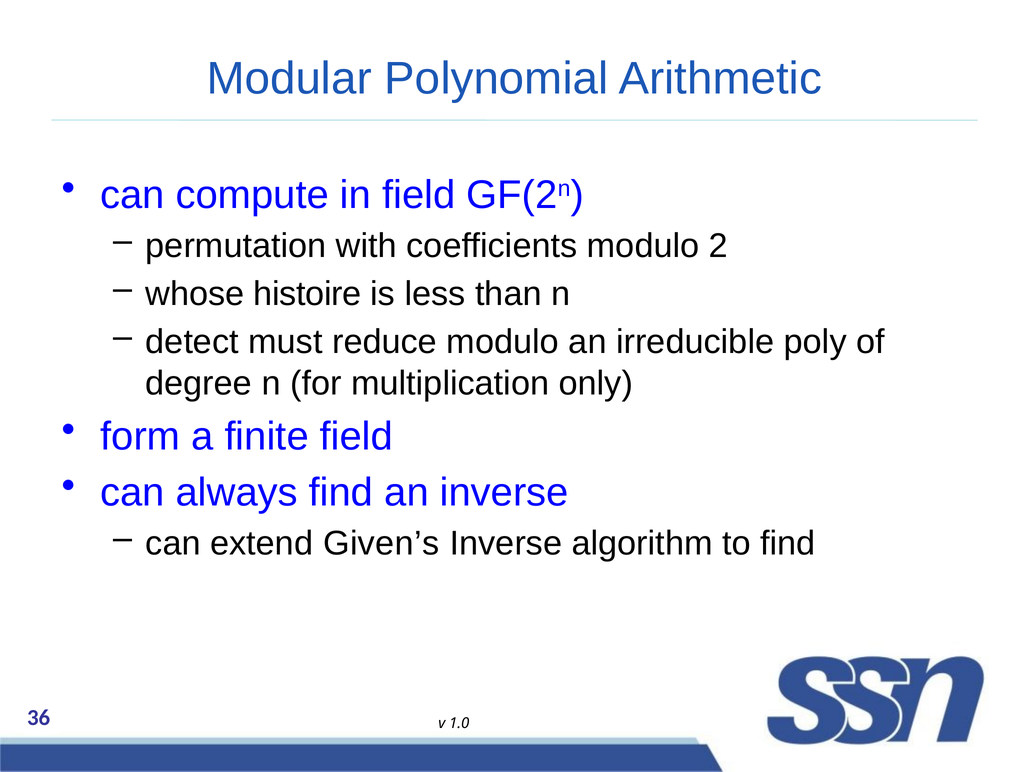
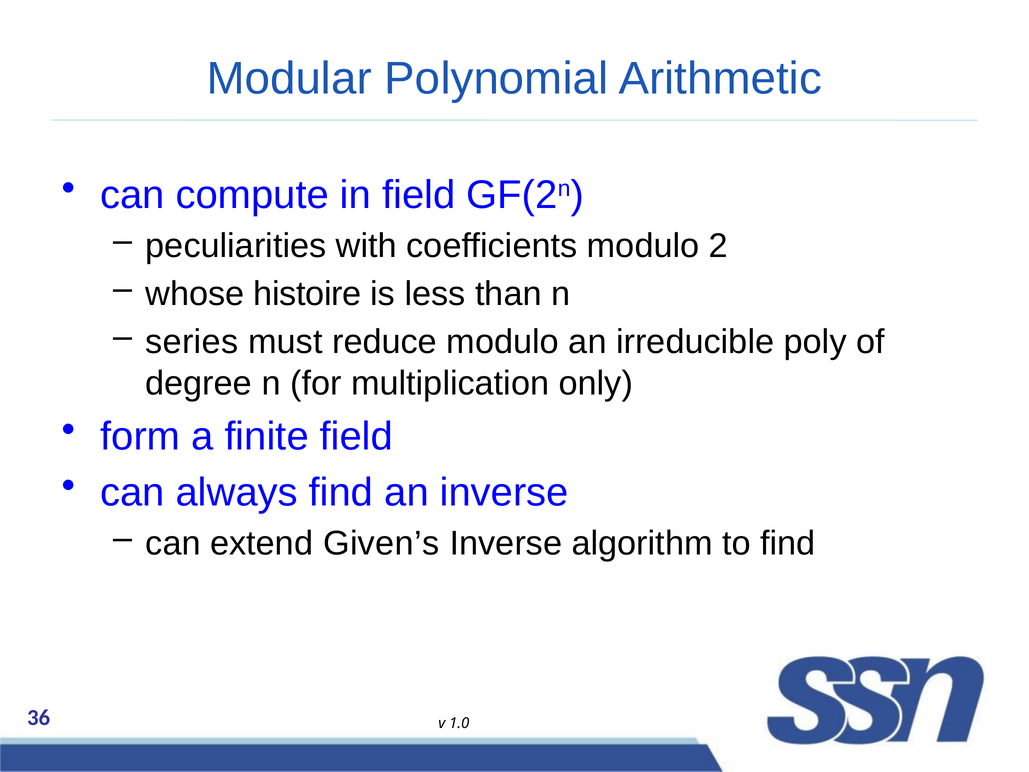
permutation: permutation -> peculiarities
detect: detect -> series
